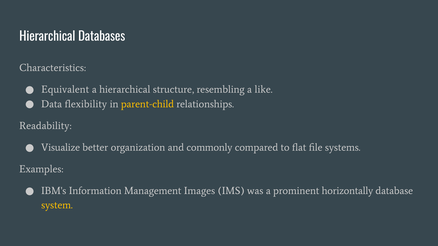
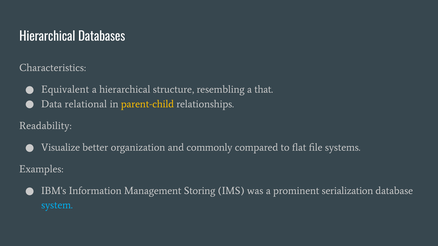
like: like -> that
flexibility: flexibility -> relational
Images: Images -> Storing
horizontally: horizontally -> serialization
system colour: yellow -> light blue
